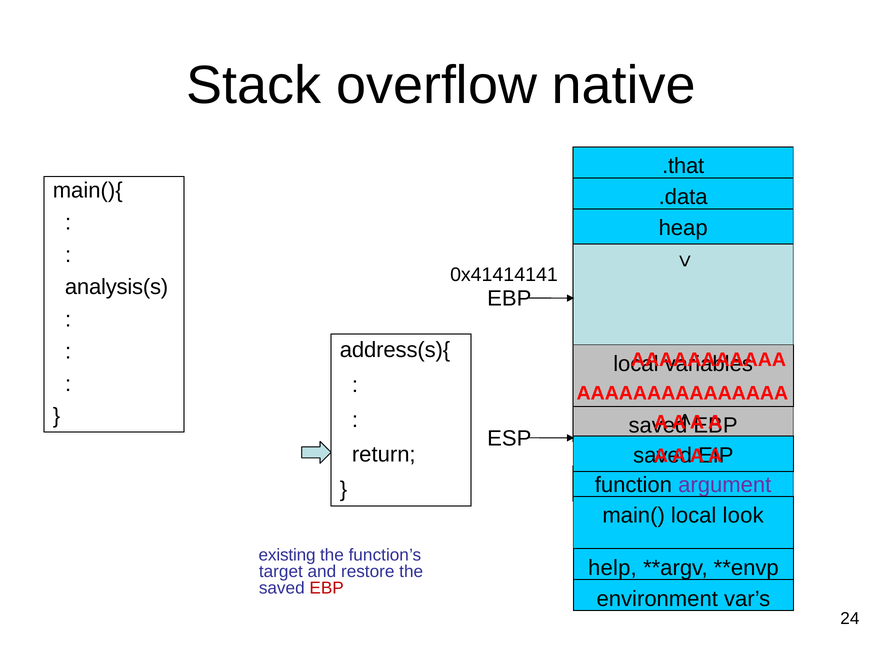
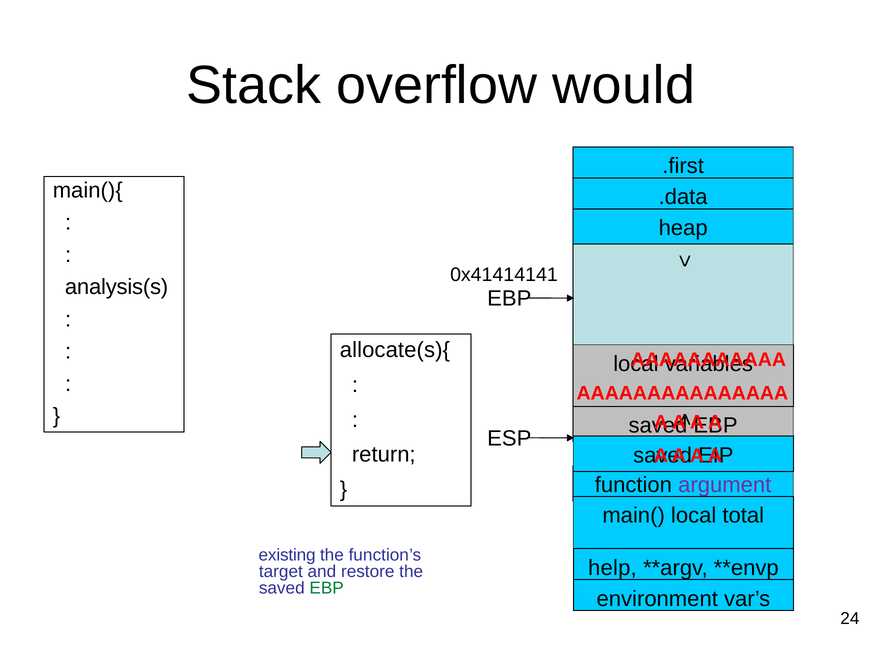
native: native -> would
.that: .that -> .first
address(s){: address(s){ -> allocate(s){
look: look -> total
EBP at (327, 588) colour: red -> green
